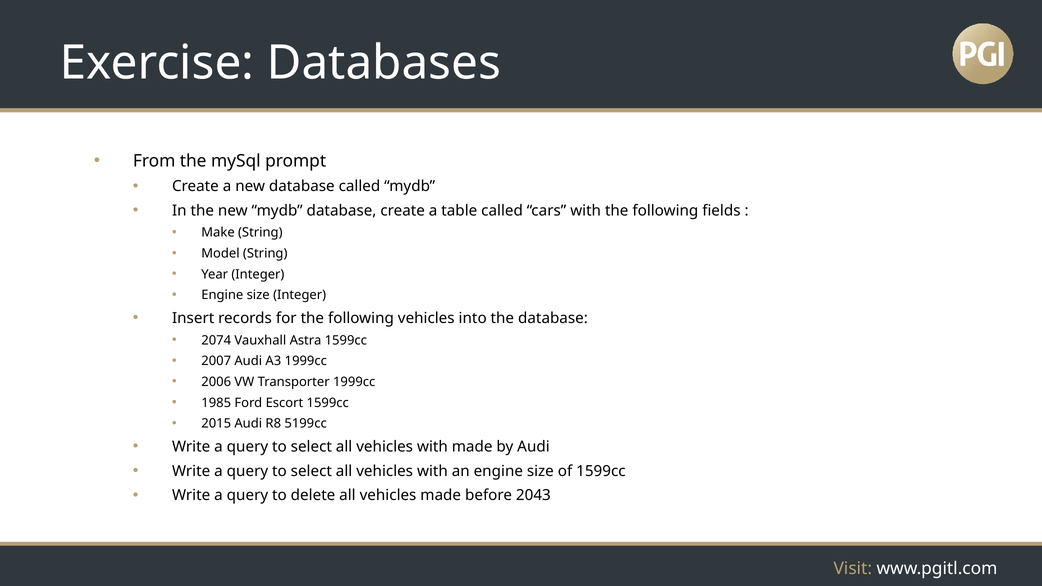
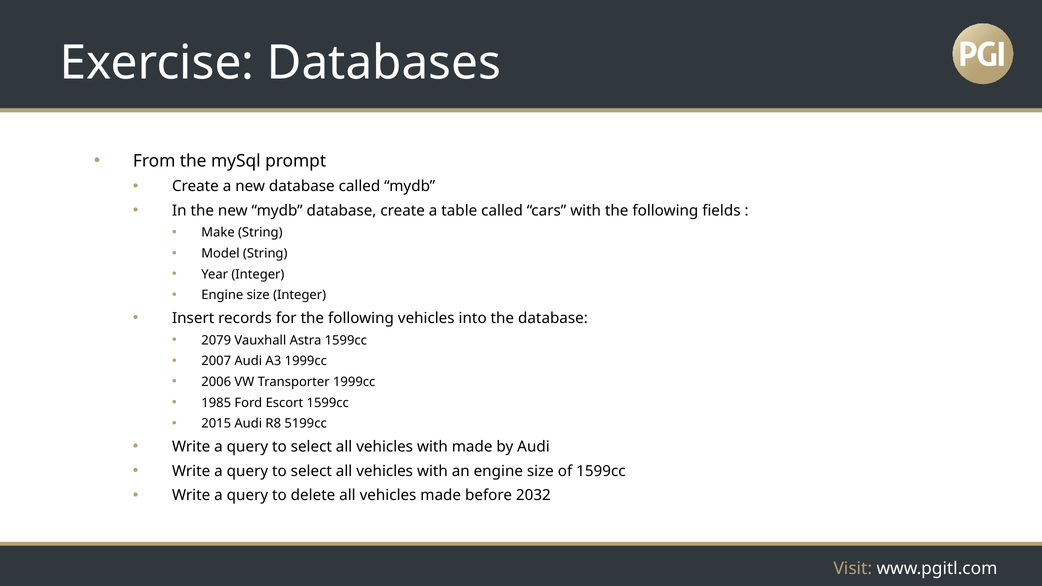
2074: 2074 -> 2079
2043: 2043 -> 2032
